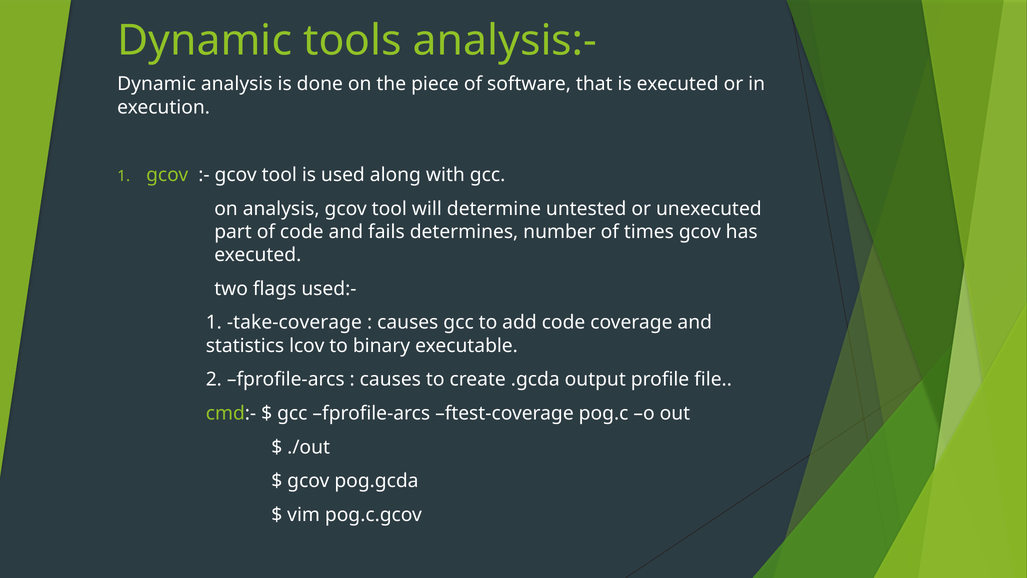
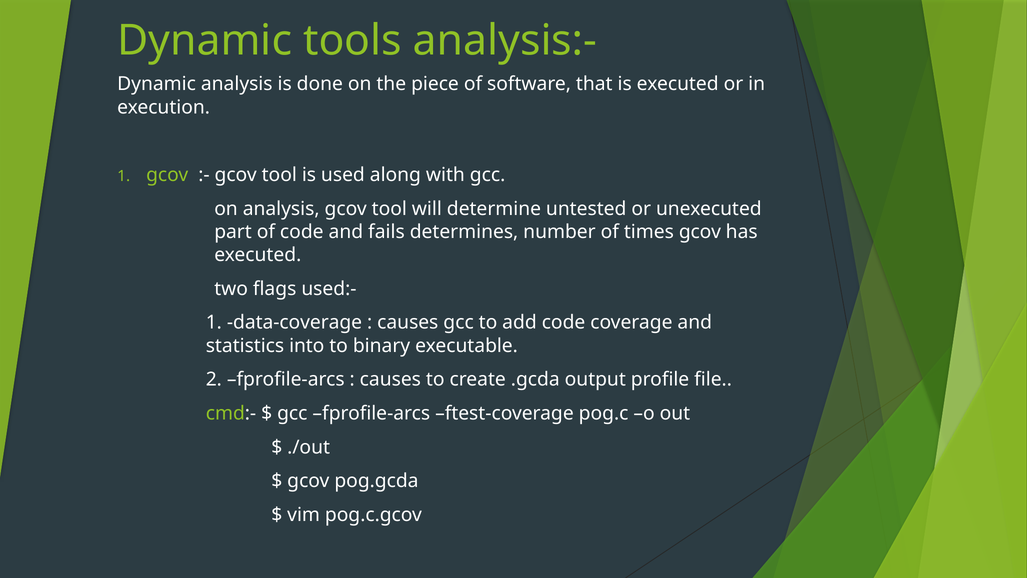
take-coverage: take-coverage -> data-coverage
lcov: lcov -> into
